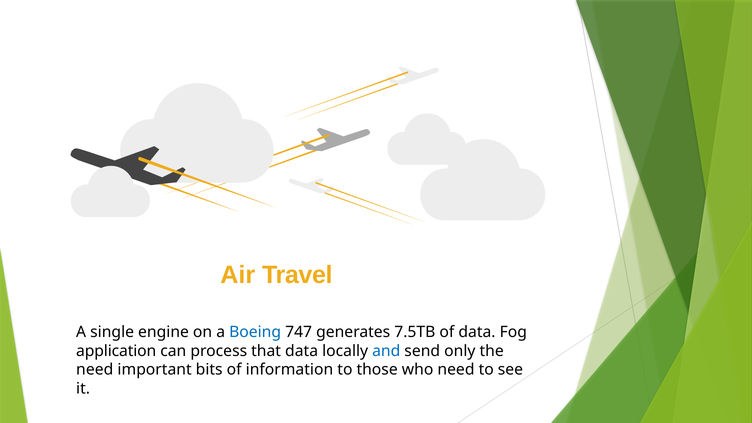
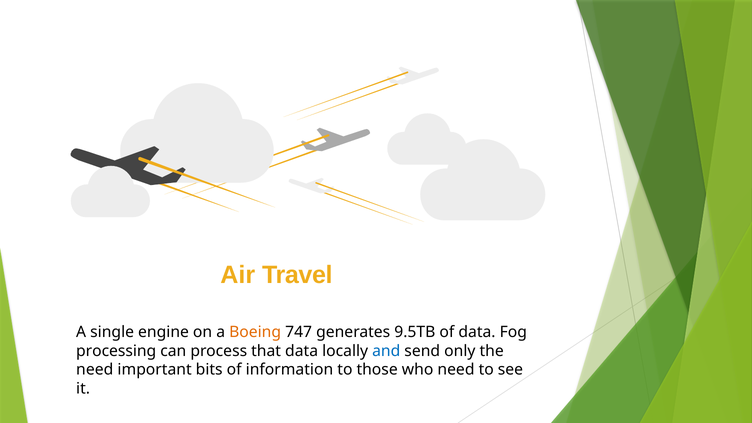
Boeing colour: blue -> orange
7.5TB: 7.5TB -> 9.5TB
application: application -> processing
